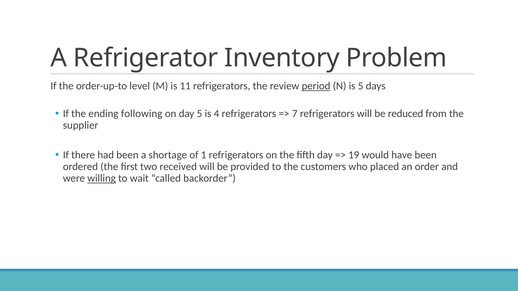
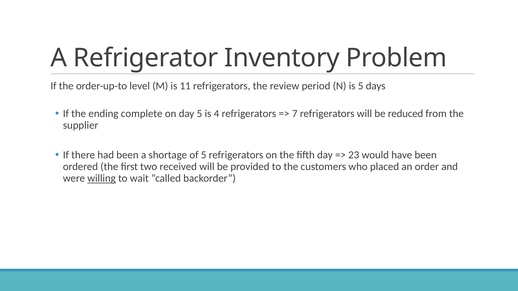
period underline: present -> none
following: following -> complete
of 1: 1 -> 5
19: 19 -> 23
